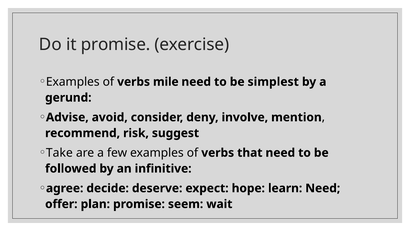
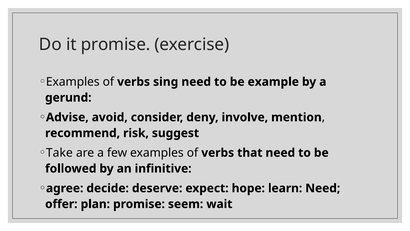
mile: mile -> sing
simplest: simplest -> example
